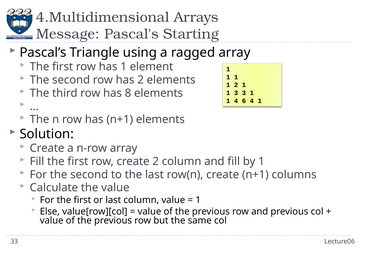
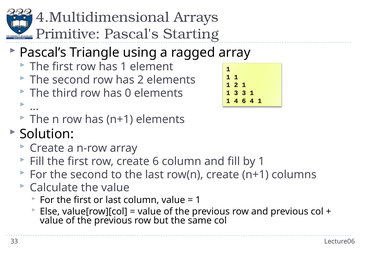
Message: Message -> Primitive
8: 8 -> 0
create 2: 2 -> 6
